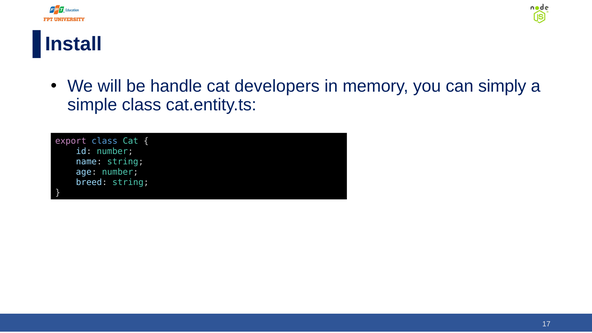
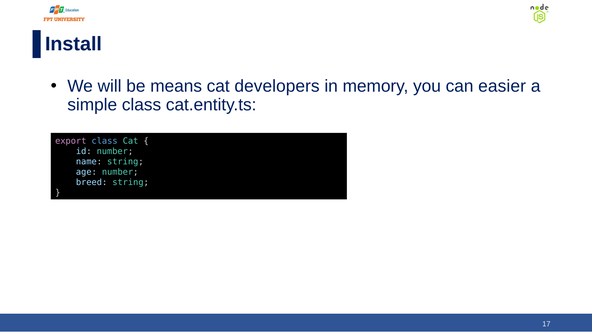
handle: handle -> means
simply: simply -> easier
